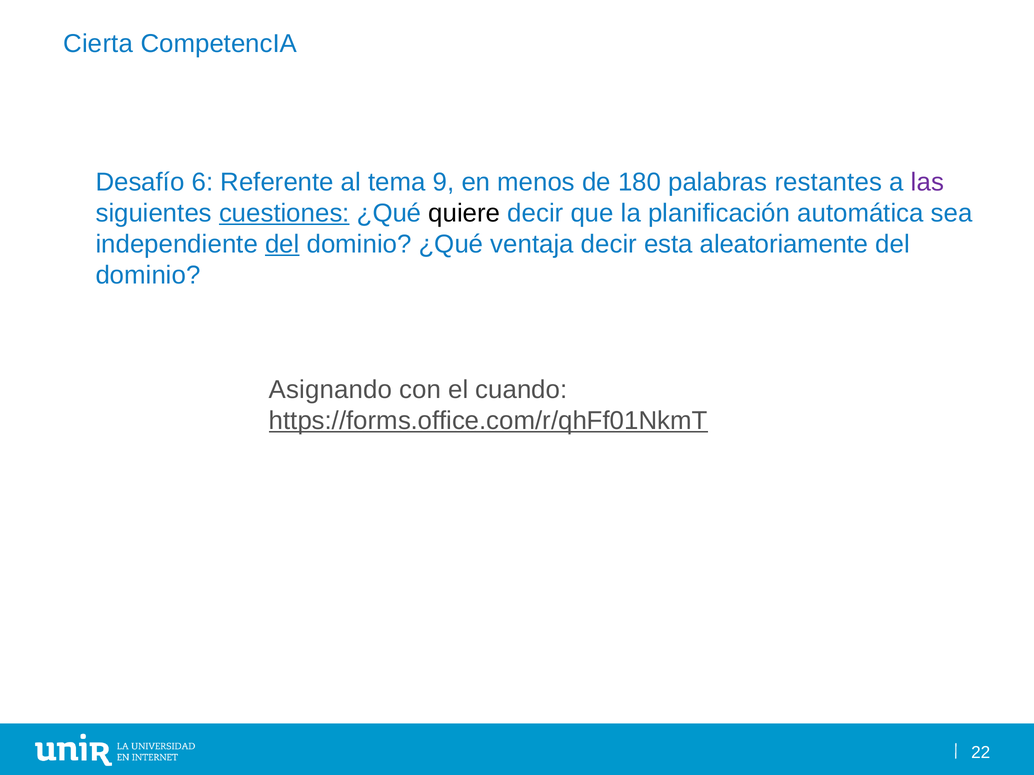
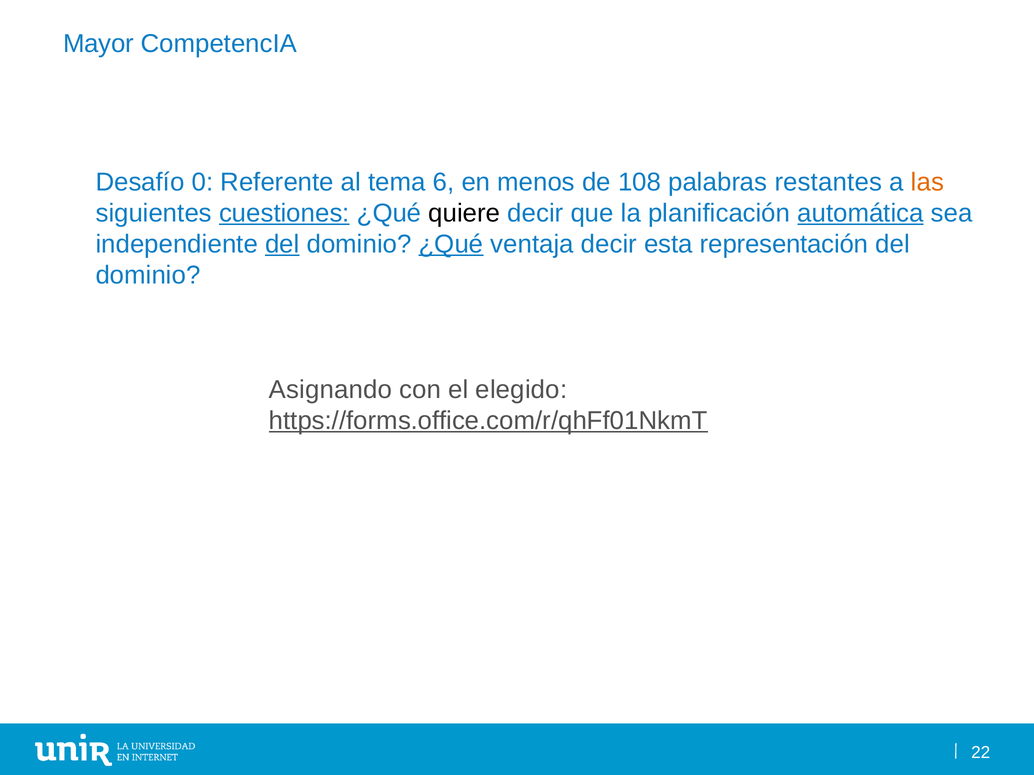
Cierta: Cierta -> Mayor
6: 6 -> 0
9: 9 -> 6
180: 180 -> 108
las colour: purple -> orange
automática underline: none -> present
¿Qué at (451, 244) underline: none -> present
aleatoriamente: aleatoriamente -> representación
cuando: cuando -> elegido
